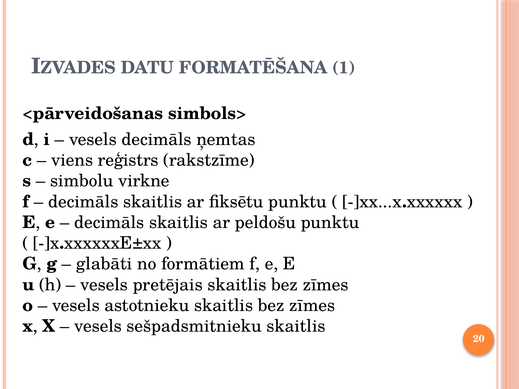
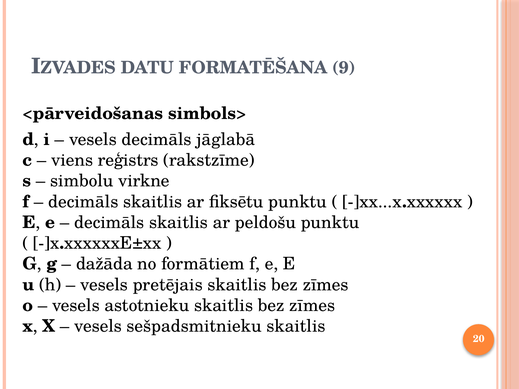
1: 1 -> 9
ņemtas: ņemtas -> jāglabā
glabāti: glabāti -> dažāda
